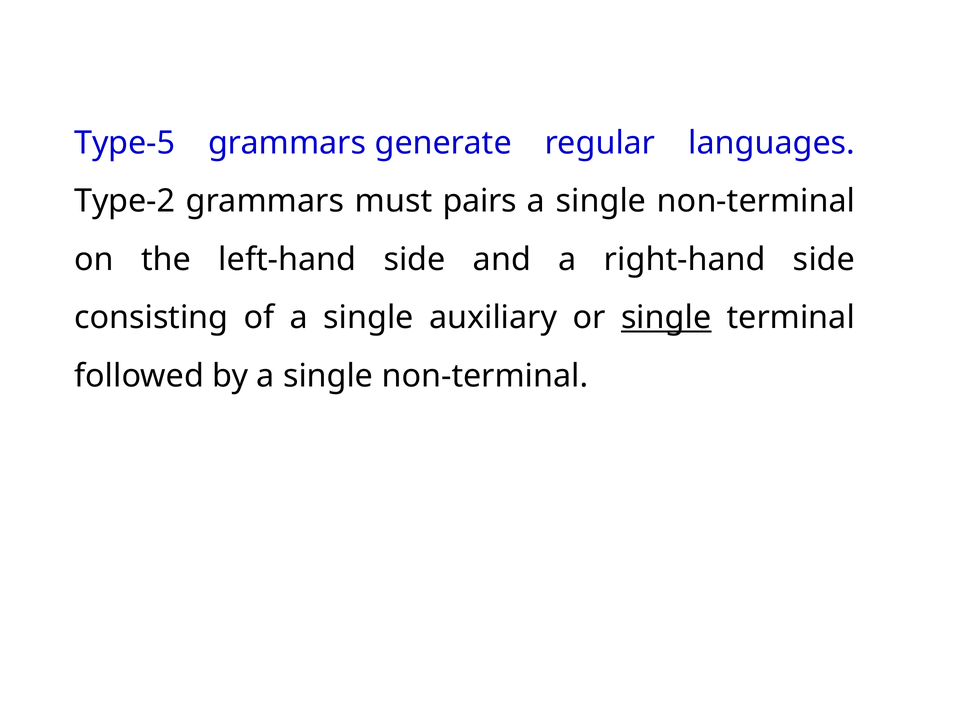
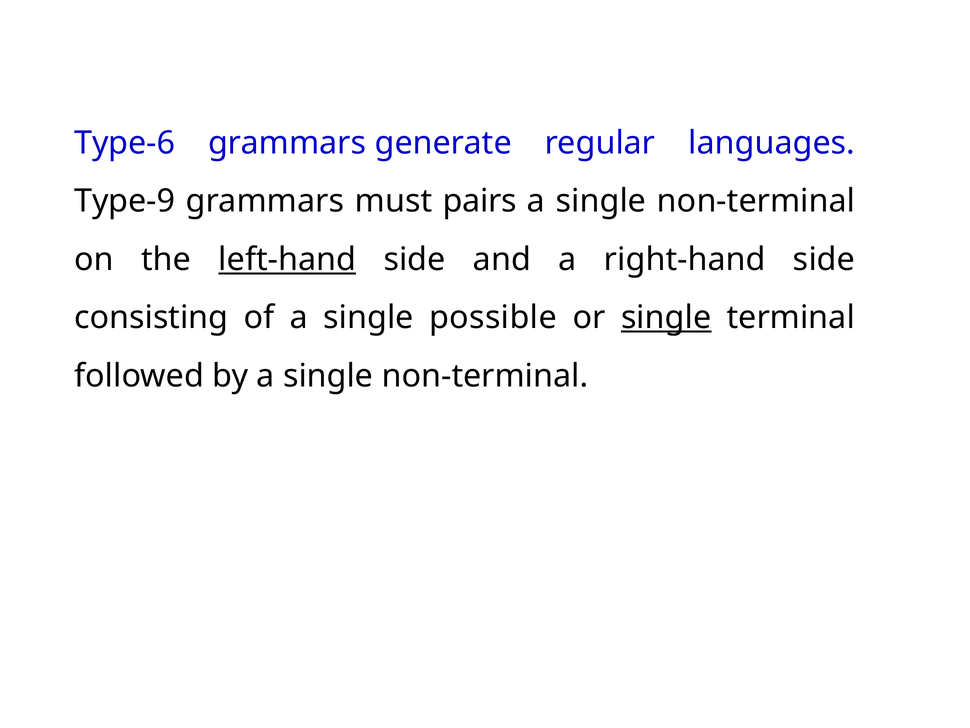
Type-5: Type-5 -> Type-6
Type-2: Type-2 -> Type-9
left-hand underline: none -> present
auxiliary: auxiliary -> possible
